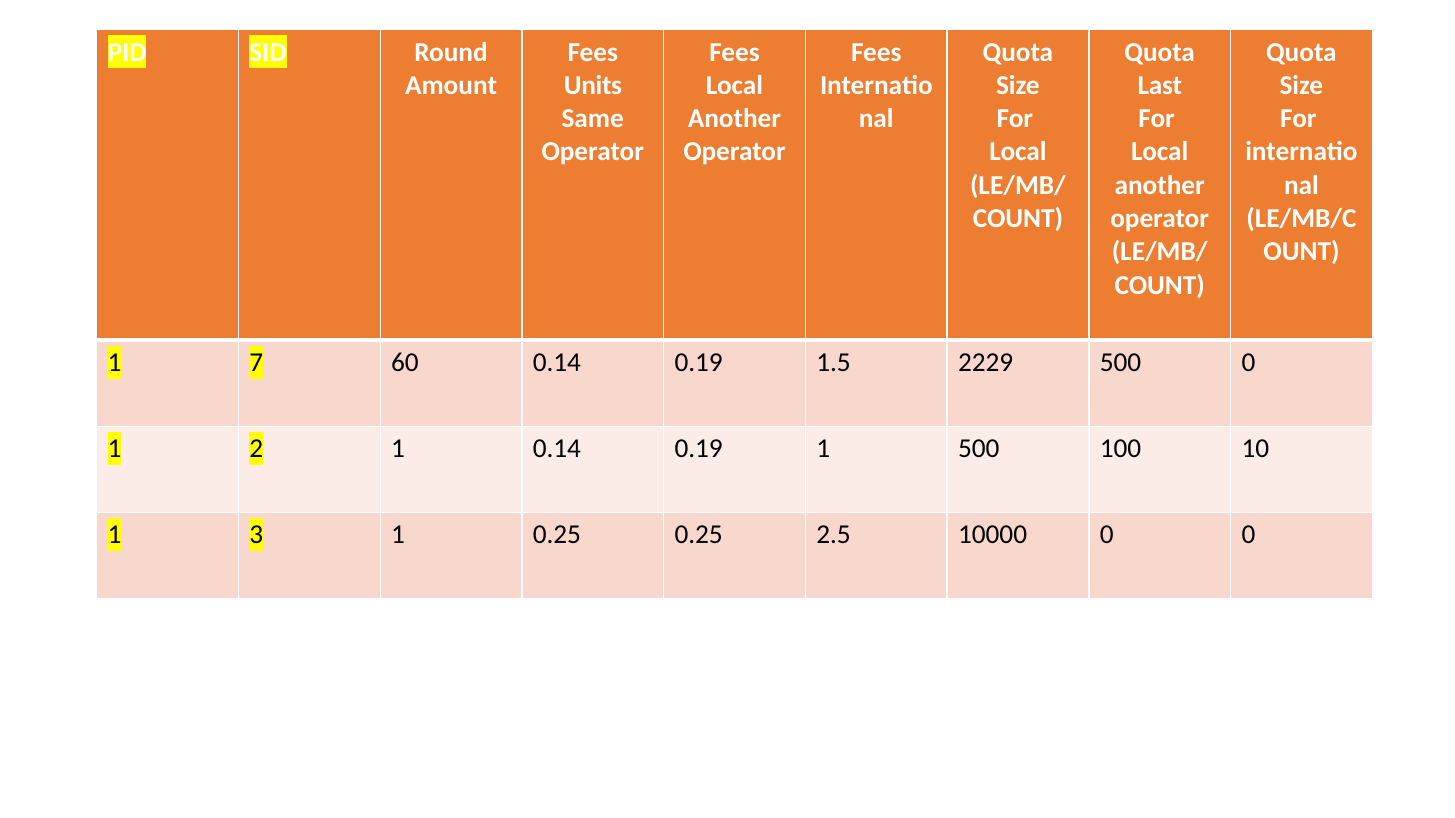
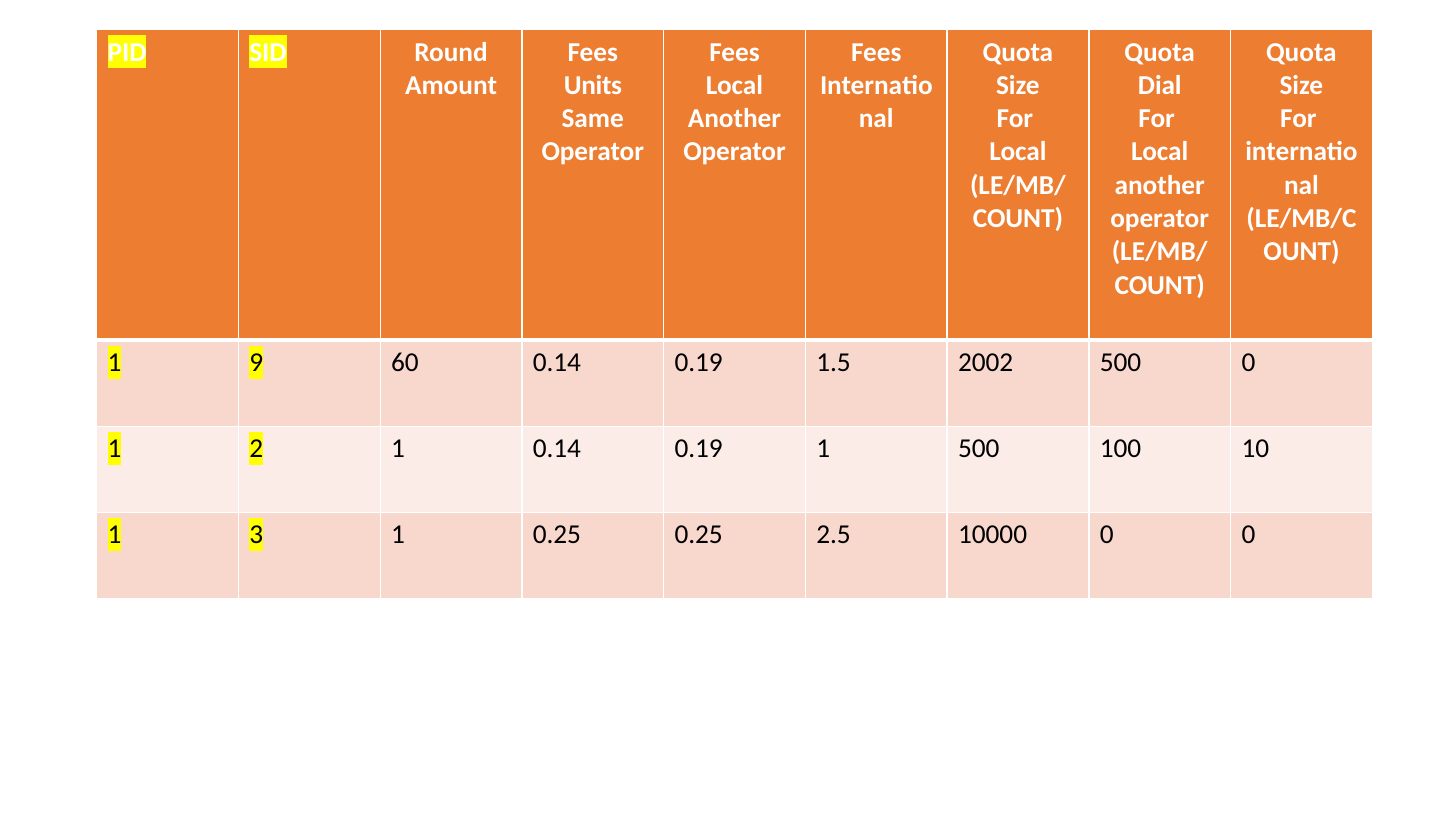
Last: Last -> Dial
7: 7 -> 9
2229: 2229 -> 2002
